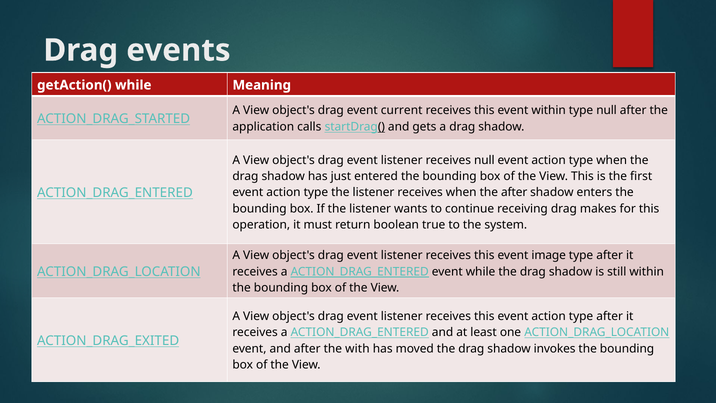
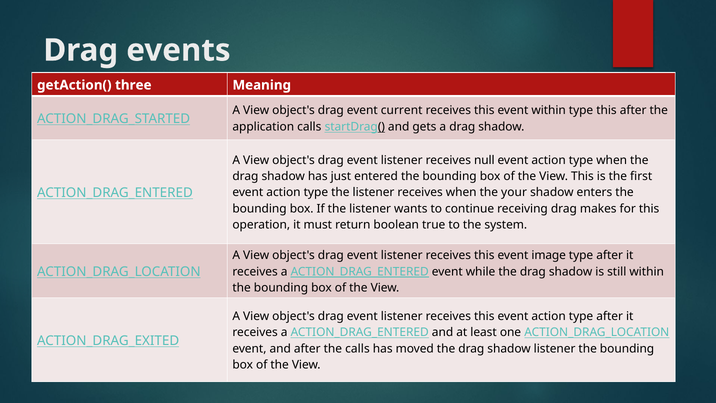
getAction( while: while -> three
type null: null -> this
the after: after -> your
the with: with -> calls
shadow invokes: invokes -> listener
